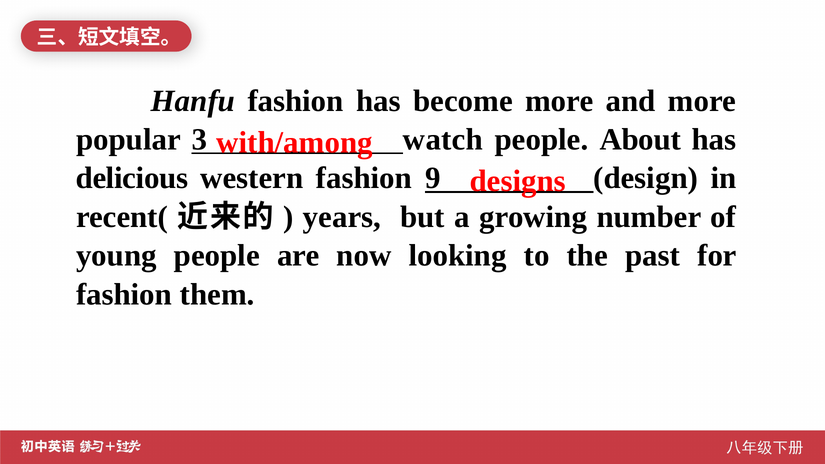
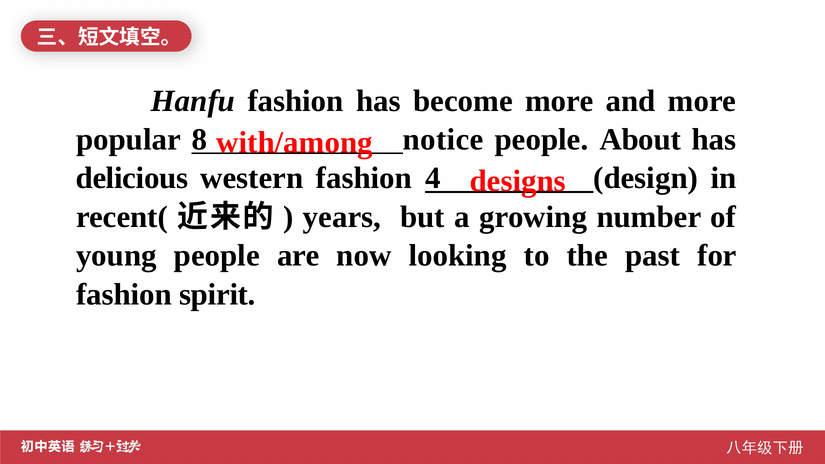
3: 3 -> 8
watch: watch -> notice
9: 9 -> 4
them: them -> spirit
